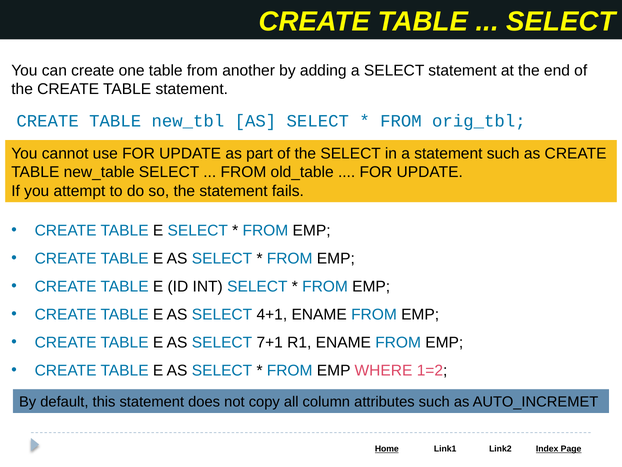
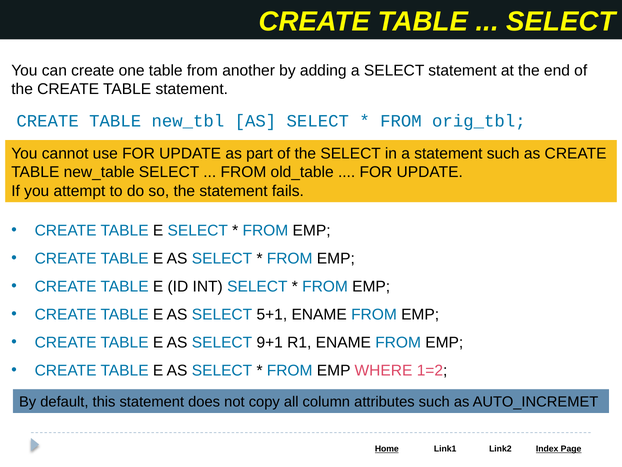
4+1: 4+1 -> 5+1
7+1: 7+1 -> 9+1
